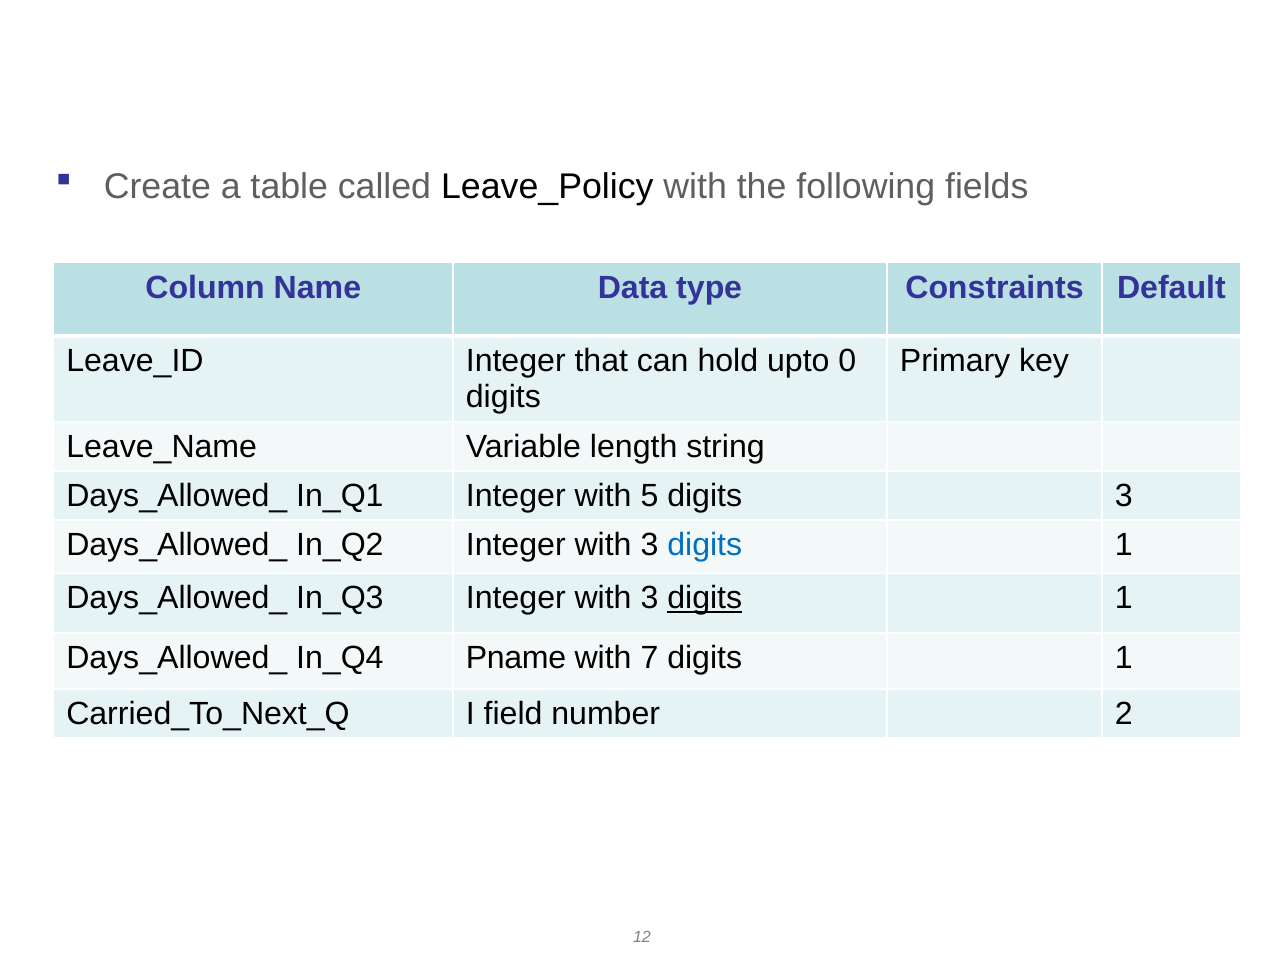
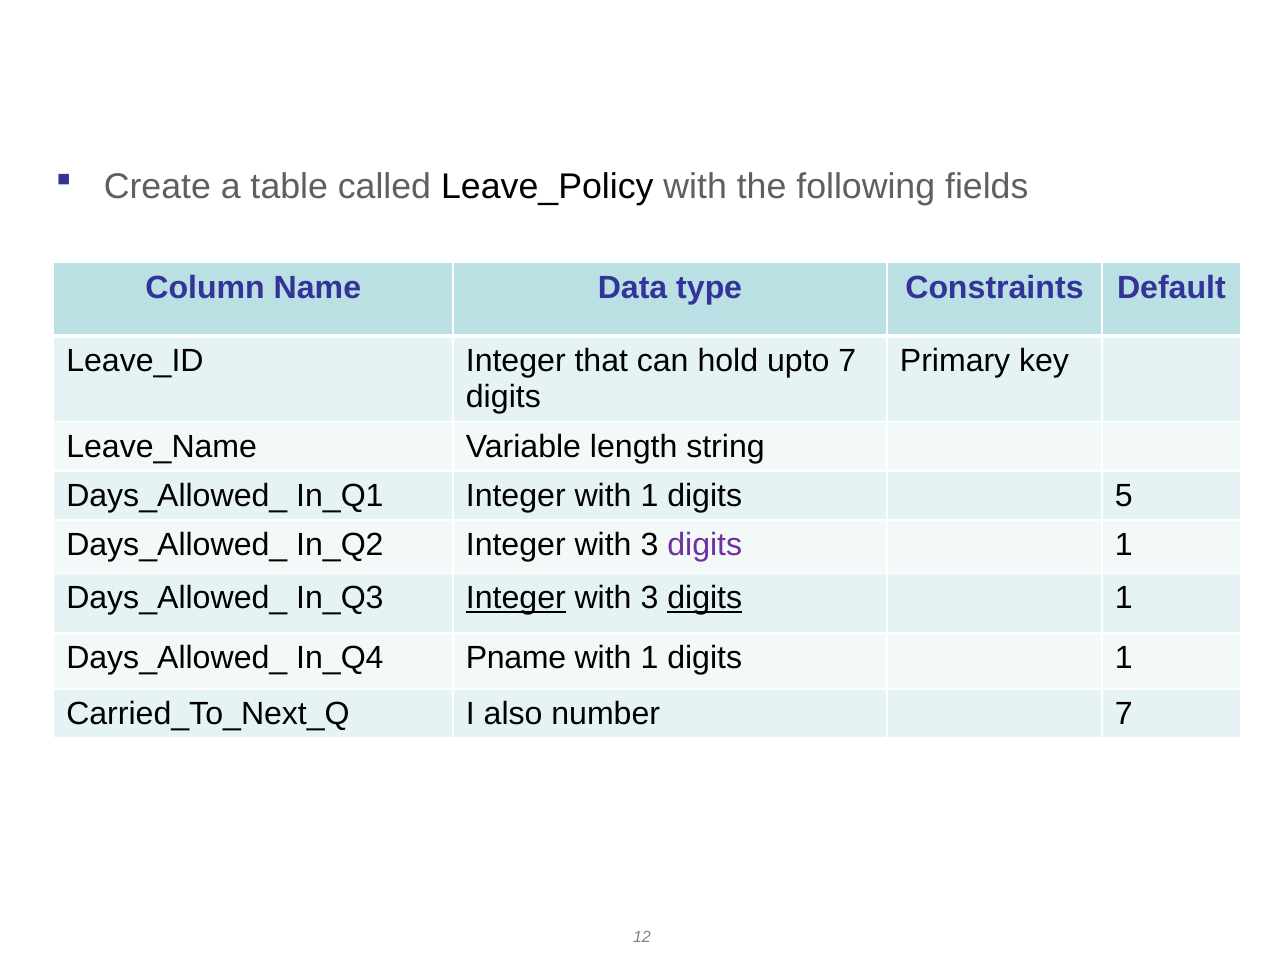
upto 0: 0 -> 7
Integer with 5: 5 -> 1
digits 3: 3 -> 5
digits at (705, 545) colour: blue -> purple
Integer at (516, 598) underline: none -> present
7 at (650, 658): 7 -> 1
field: field -> also
number 2: 2 -> 7
